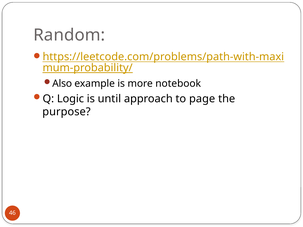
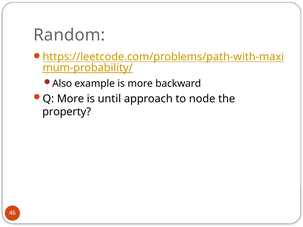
notebook: notebook -> backward
Q Logic: Logic -> More
page: page -> node
purpose: purpose -> property
